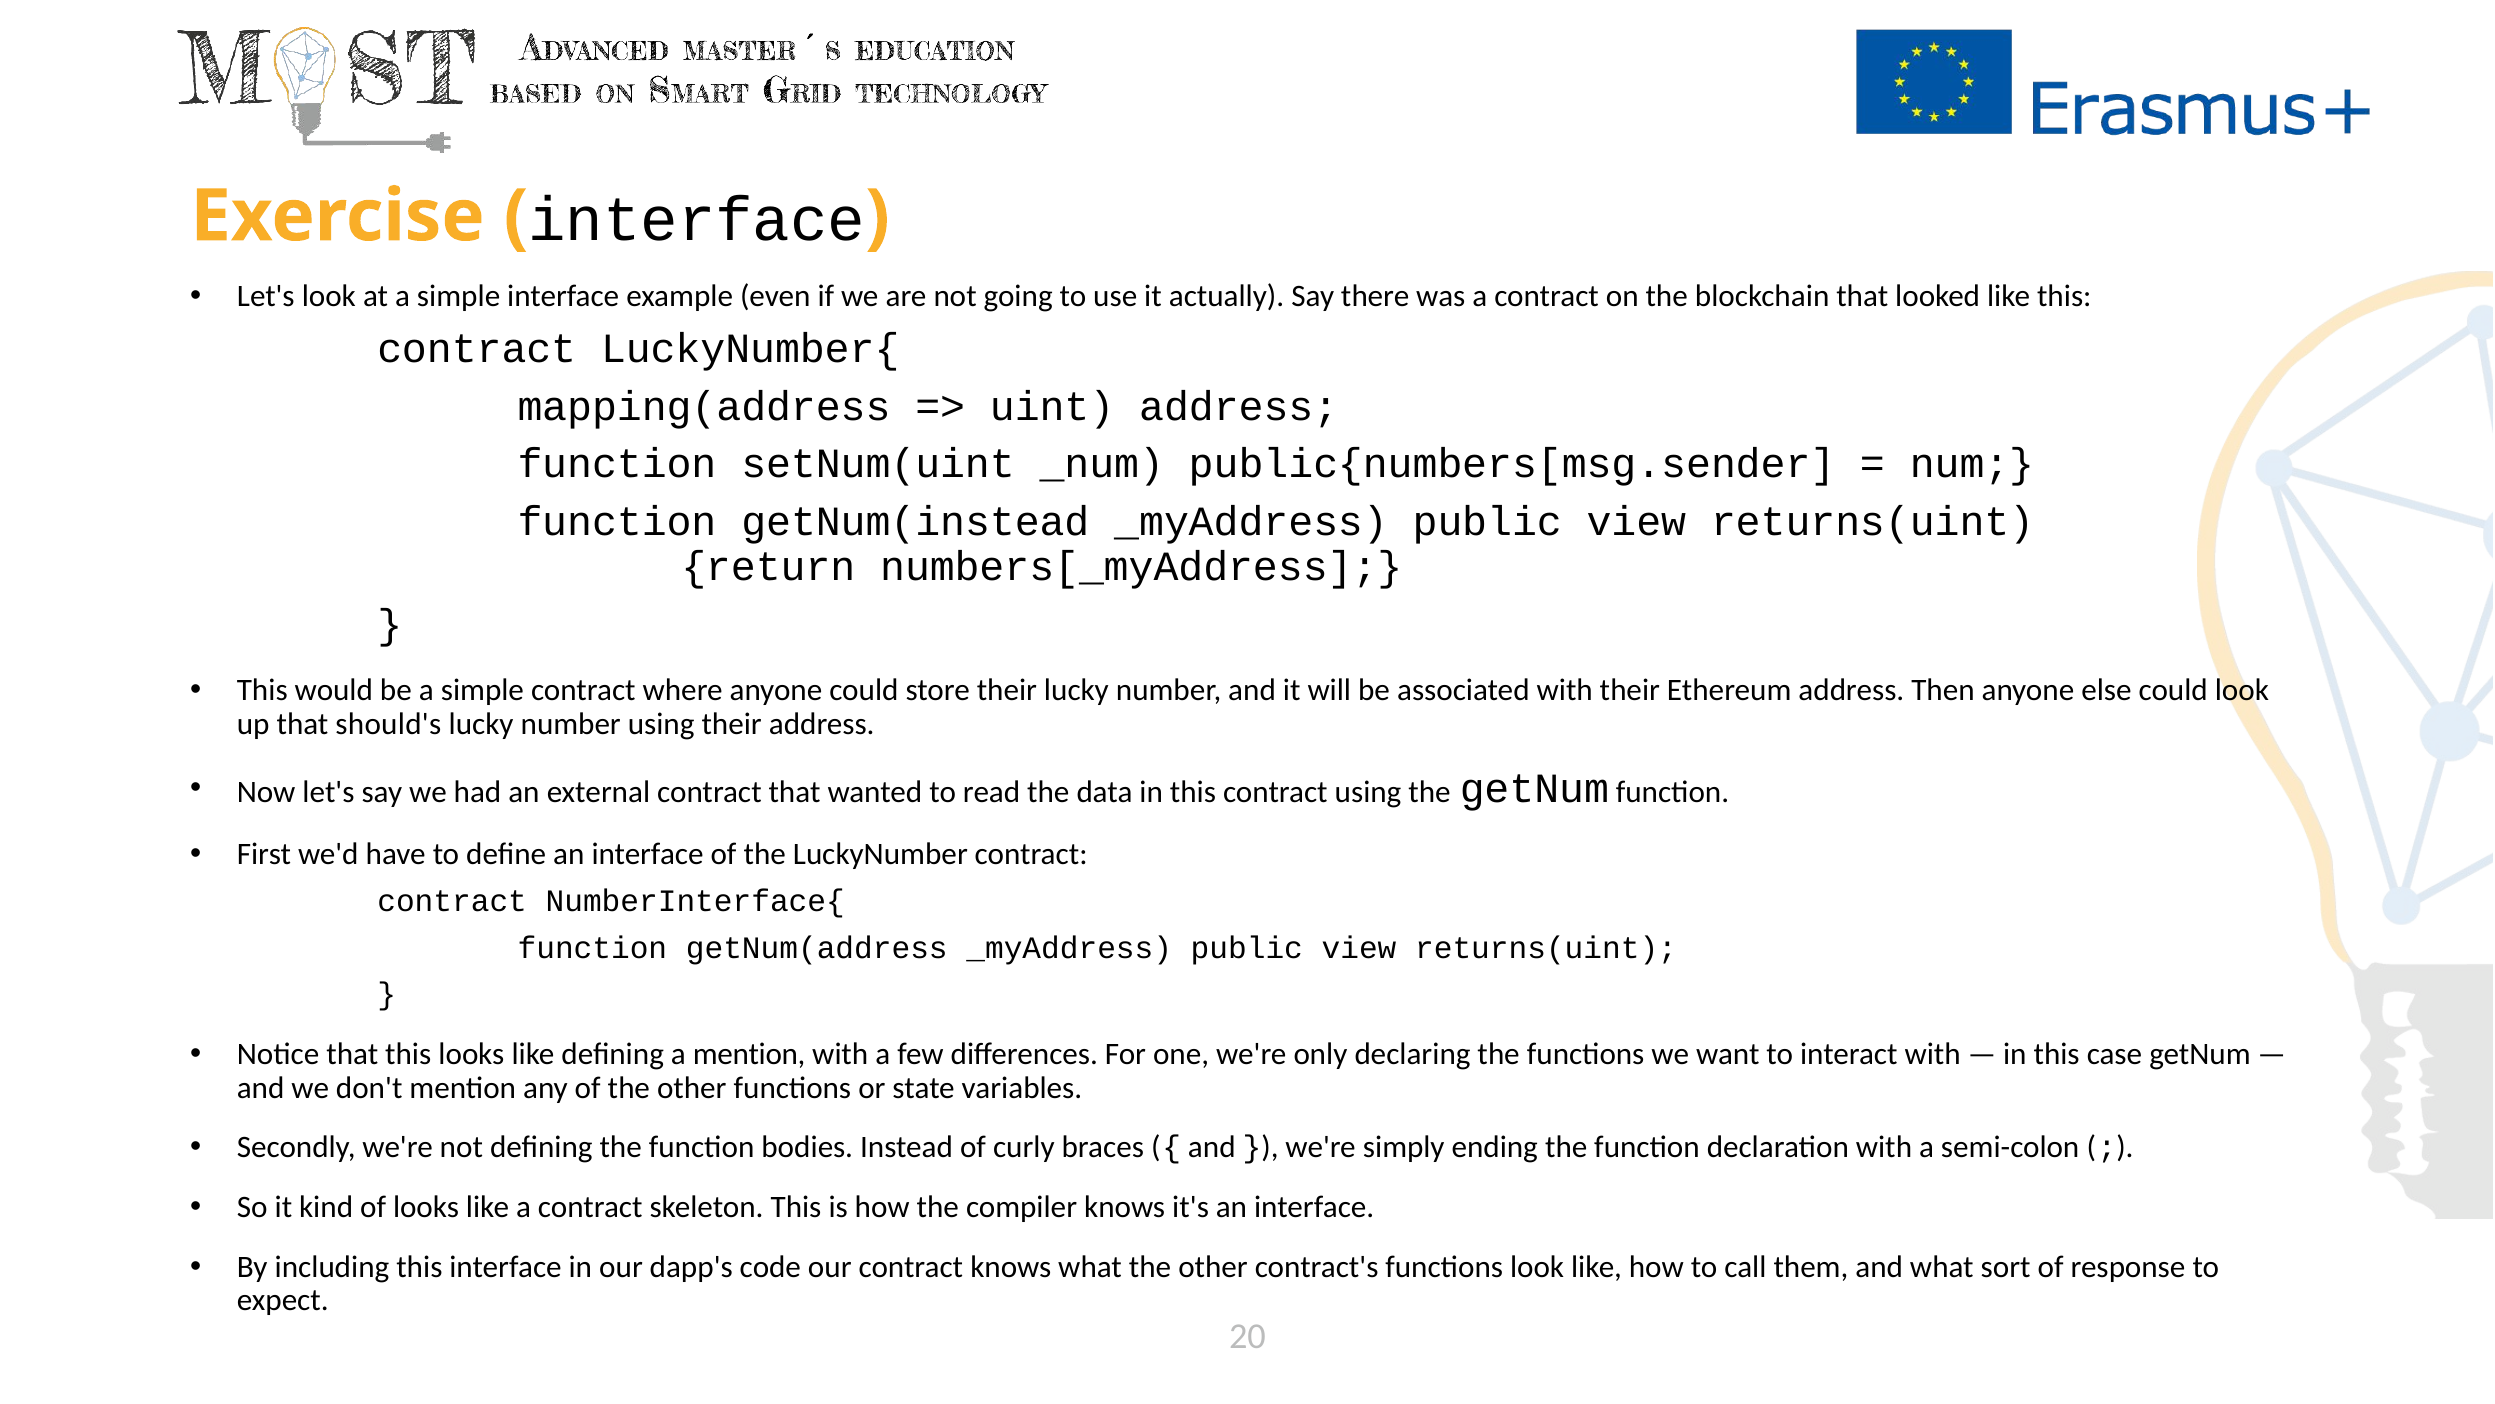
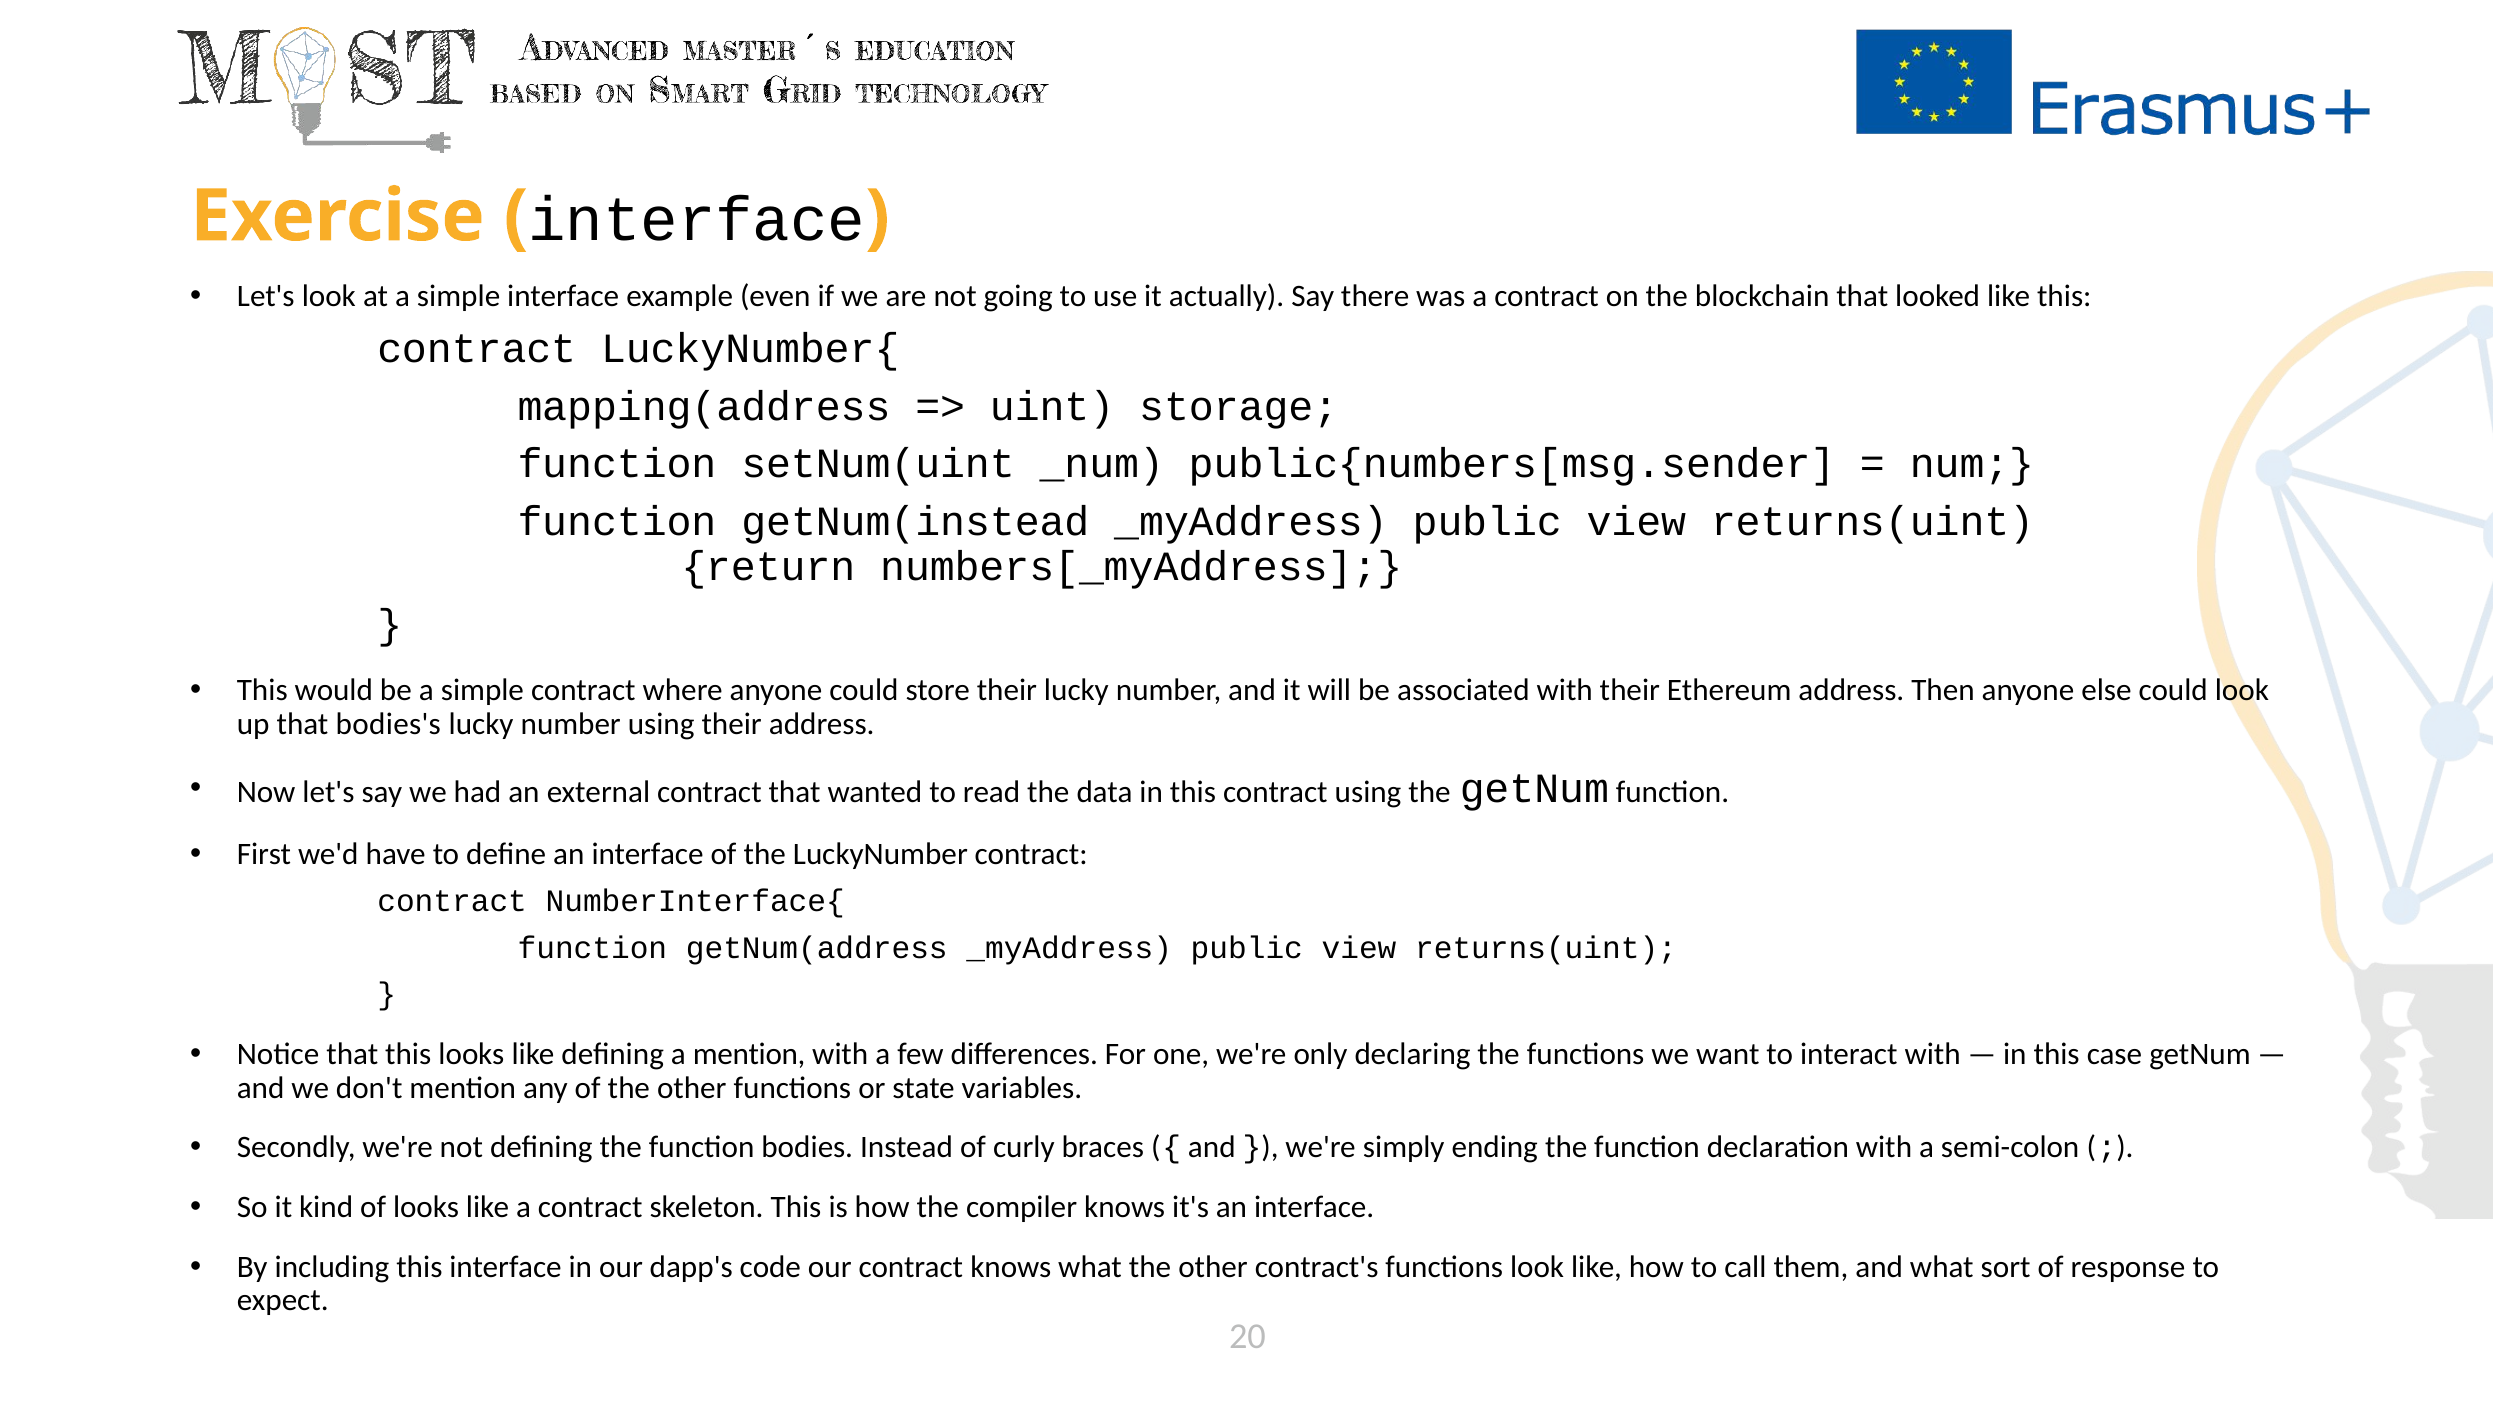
uint address: address -> storage
should's: should's -> bodies's
